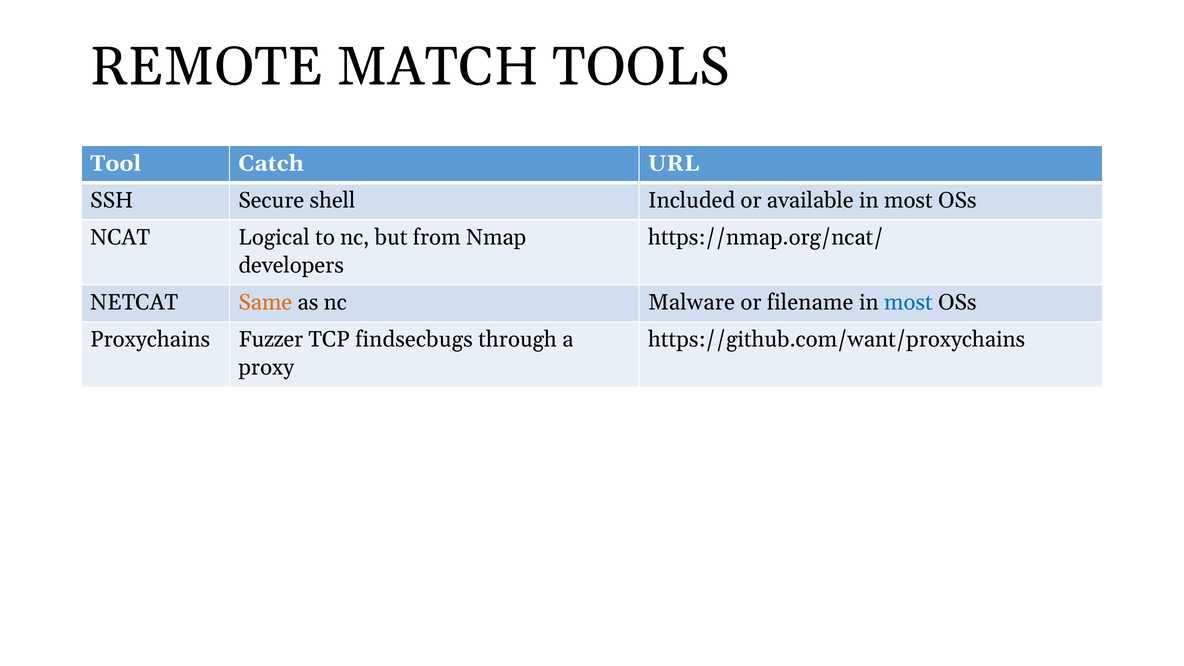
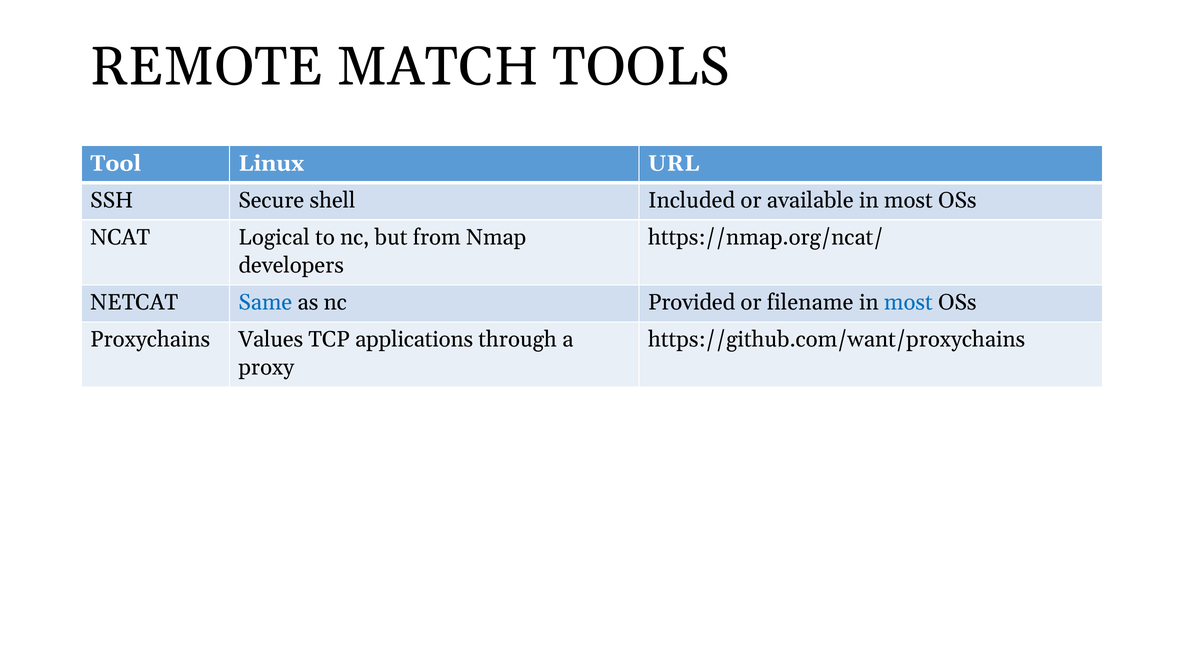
Catch: Catch -> Linux
Same colour: orange -> blue
Malware: Malware -> Provided
Fuzzer: Fuzzer -> Values
findsecbugs: findsecbugs -> applications
